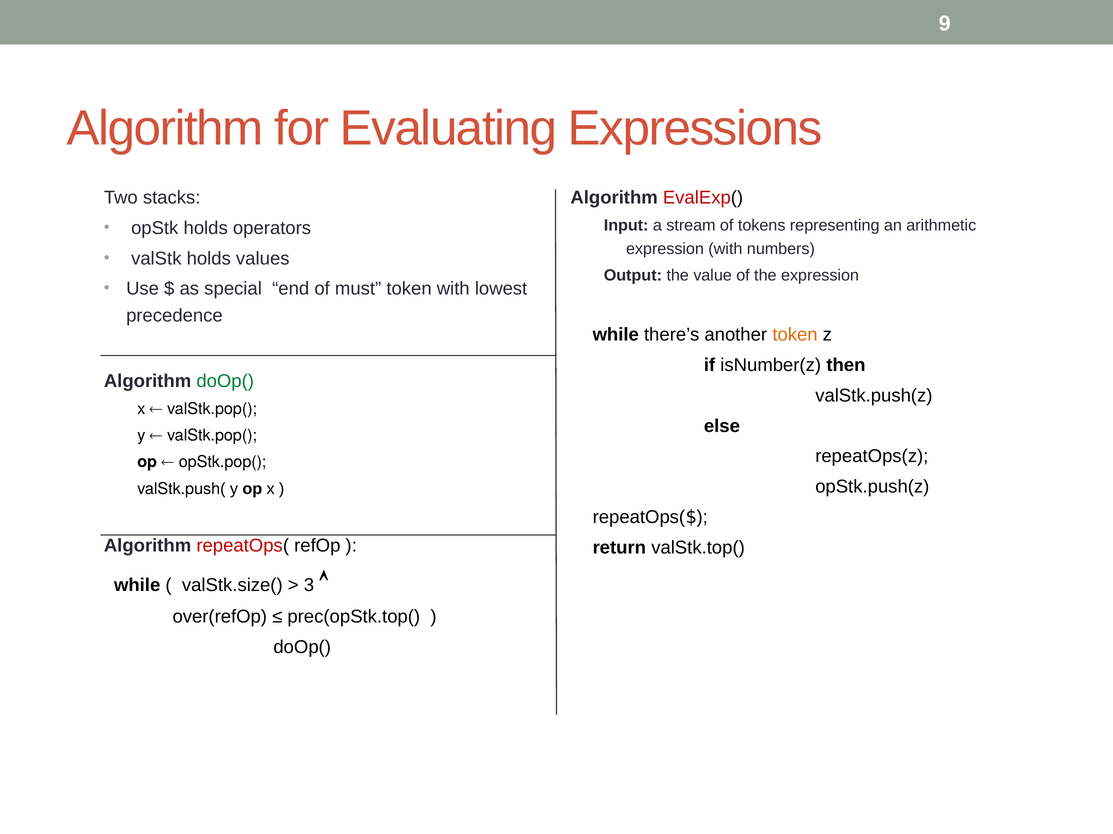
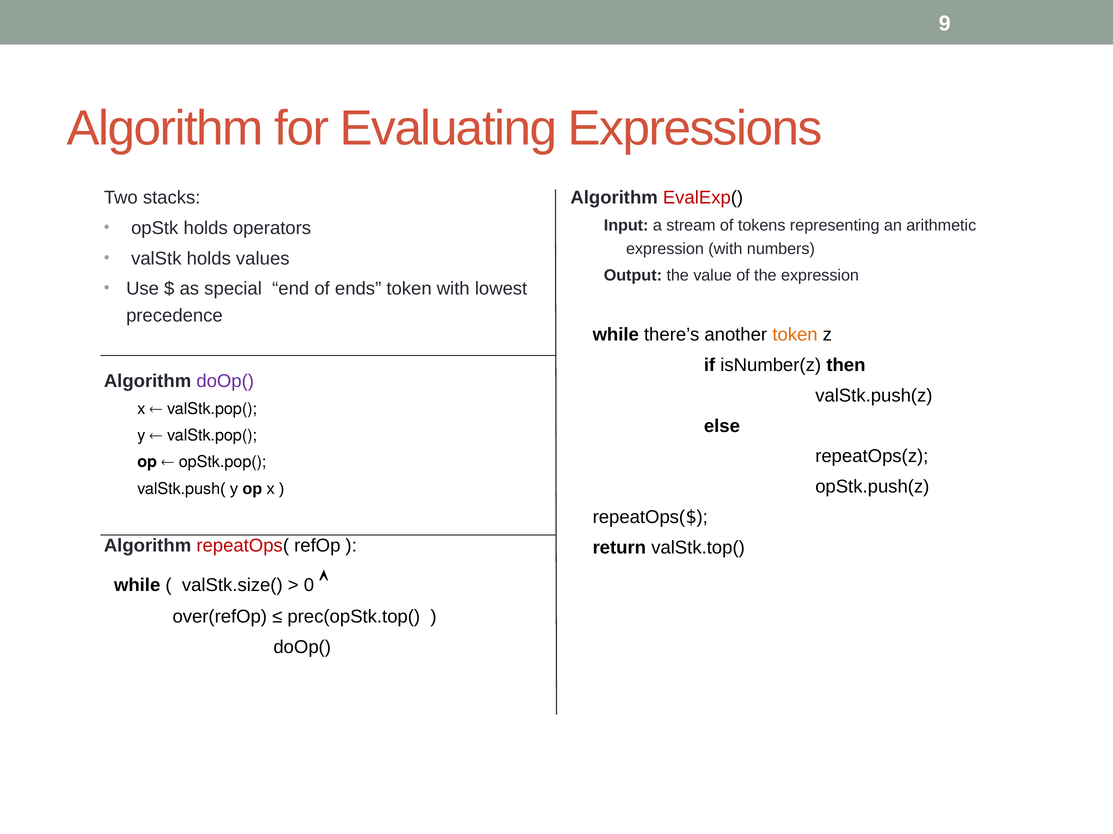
must: must -> ends
doOp( at (225, 382) colour: green -> purple
3: 3 -> 0
